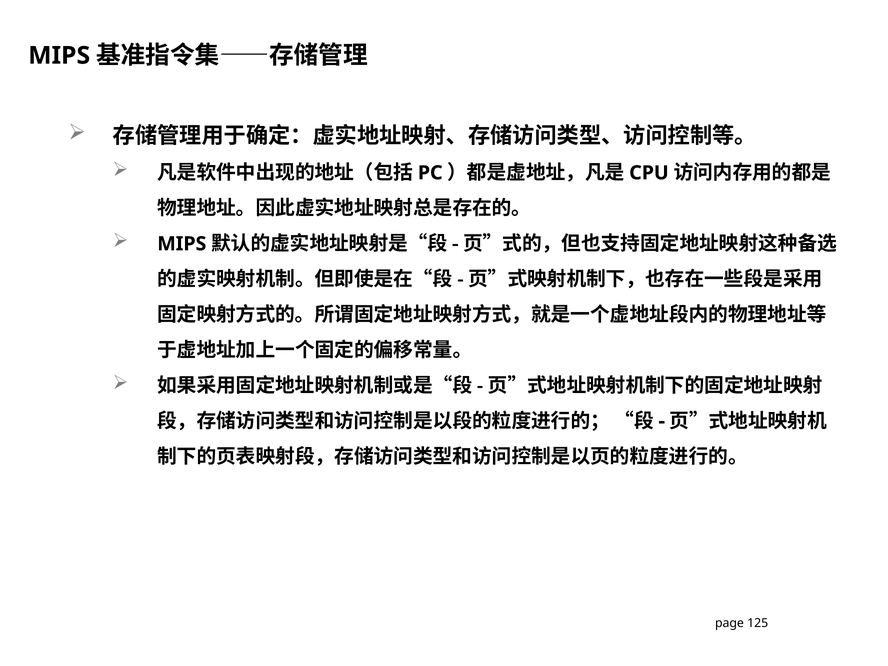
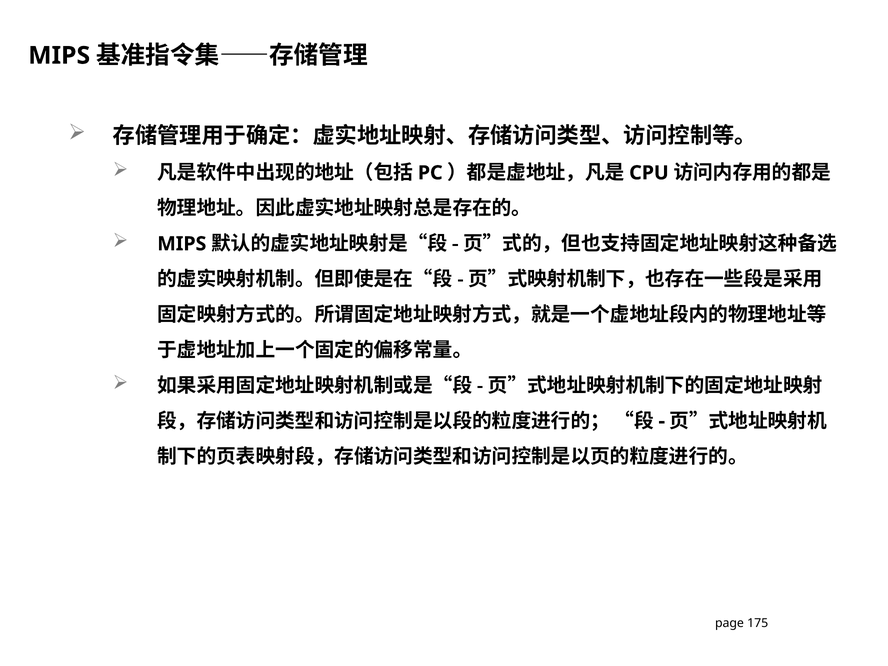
125: 125 -> 175
